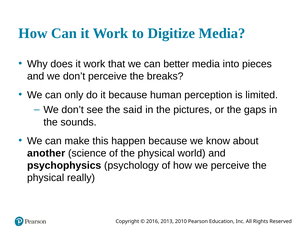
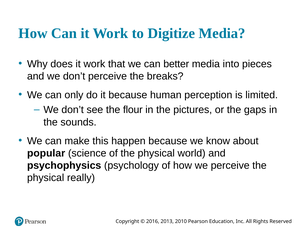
said: said -> flour
another: another -> popular
